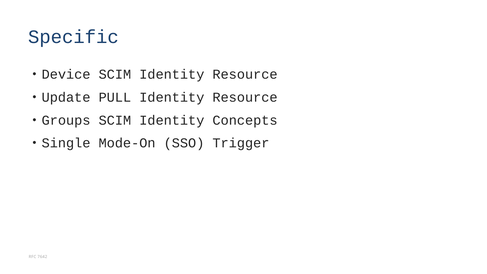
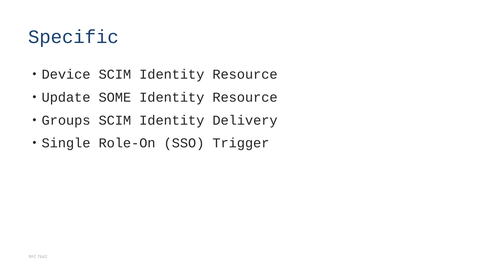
PULL: PULL -> SOME
Concepts: Concepts -> Delivery
Mode-On: Mode-On -> Role-On
